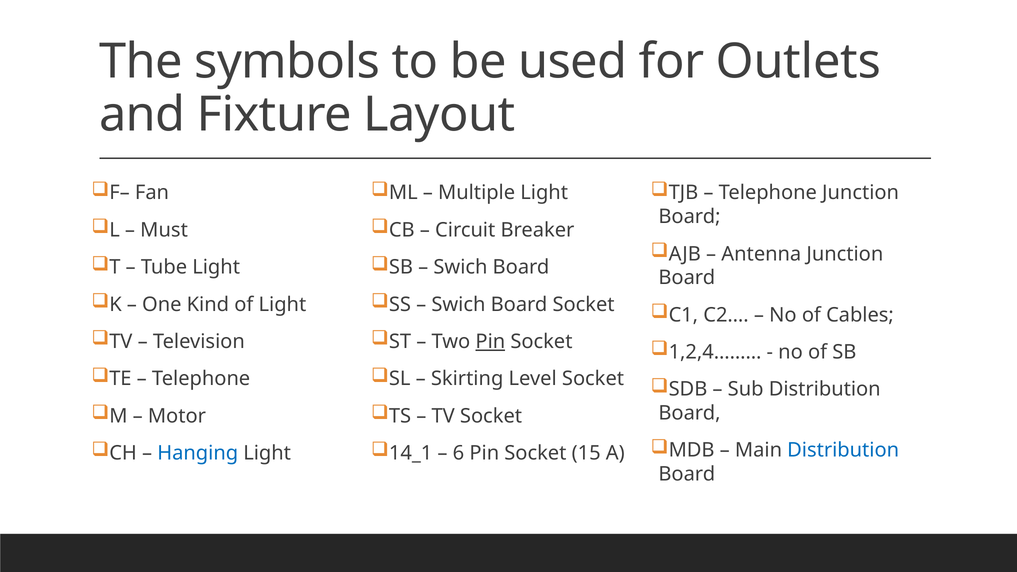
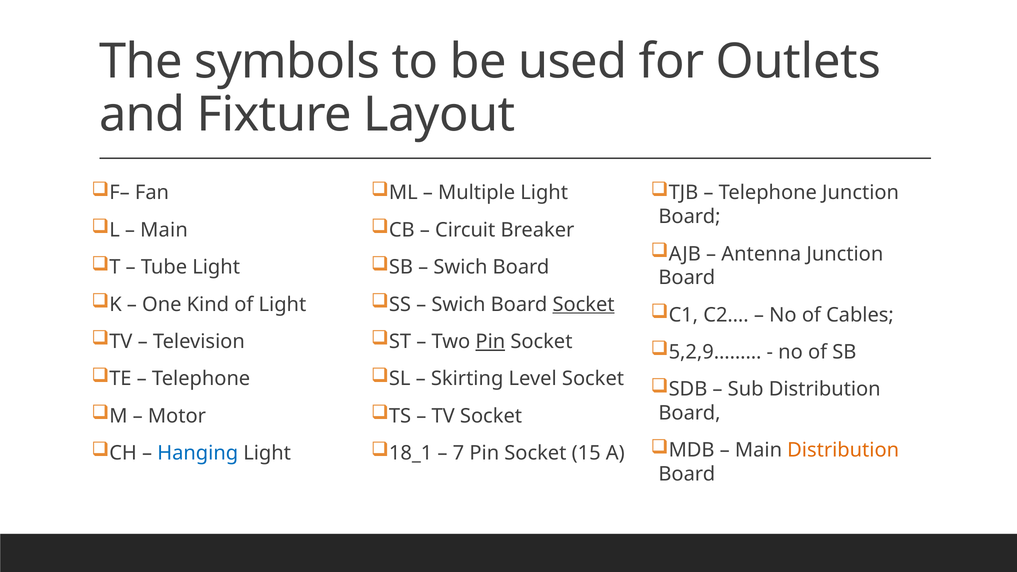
Must at (164, 230): Must -> Main
Socket at (584, 304) underline: none -> present
1,2,4………: 1,2,4……… -> 5,2,9………
Distribution at (843, 450) colour: blue -> orange
14_1: 14_1 -> 18_1
6: 6 -> 7
